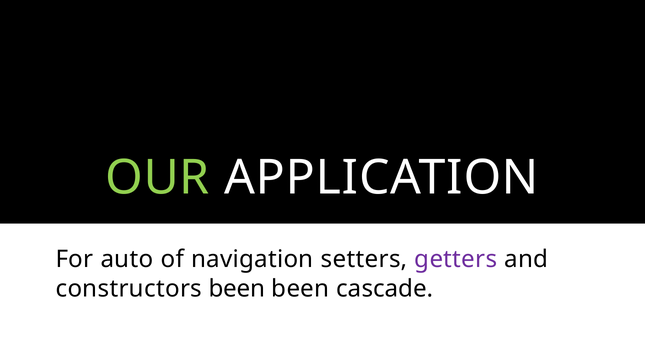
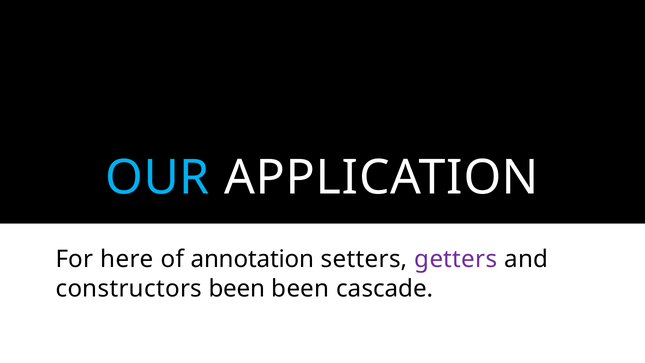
OUR colour: light green -> light blue
auto: auto -> here
navigation: navigation -> annotation
